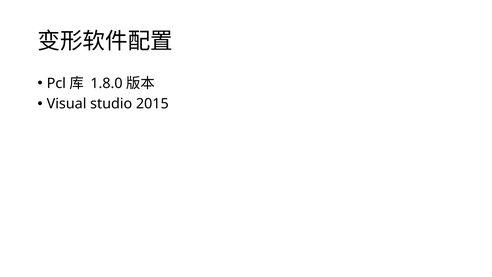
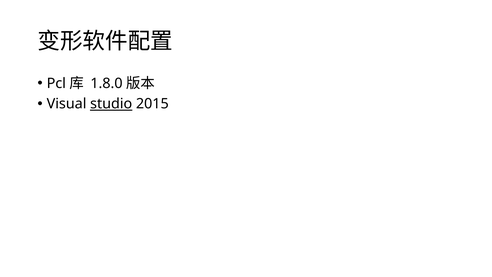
studio underline: none -> present
